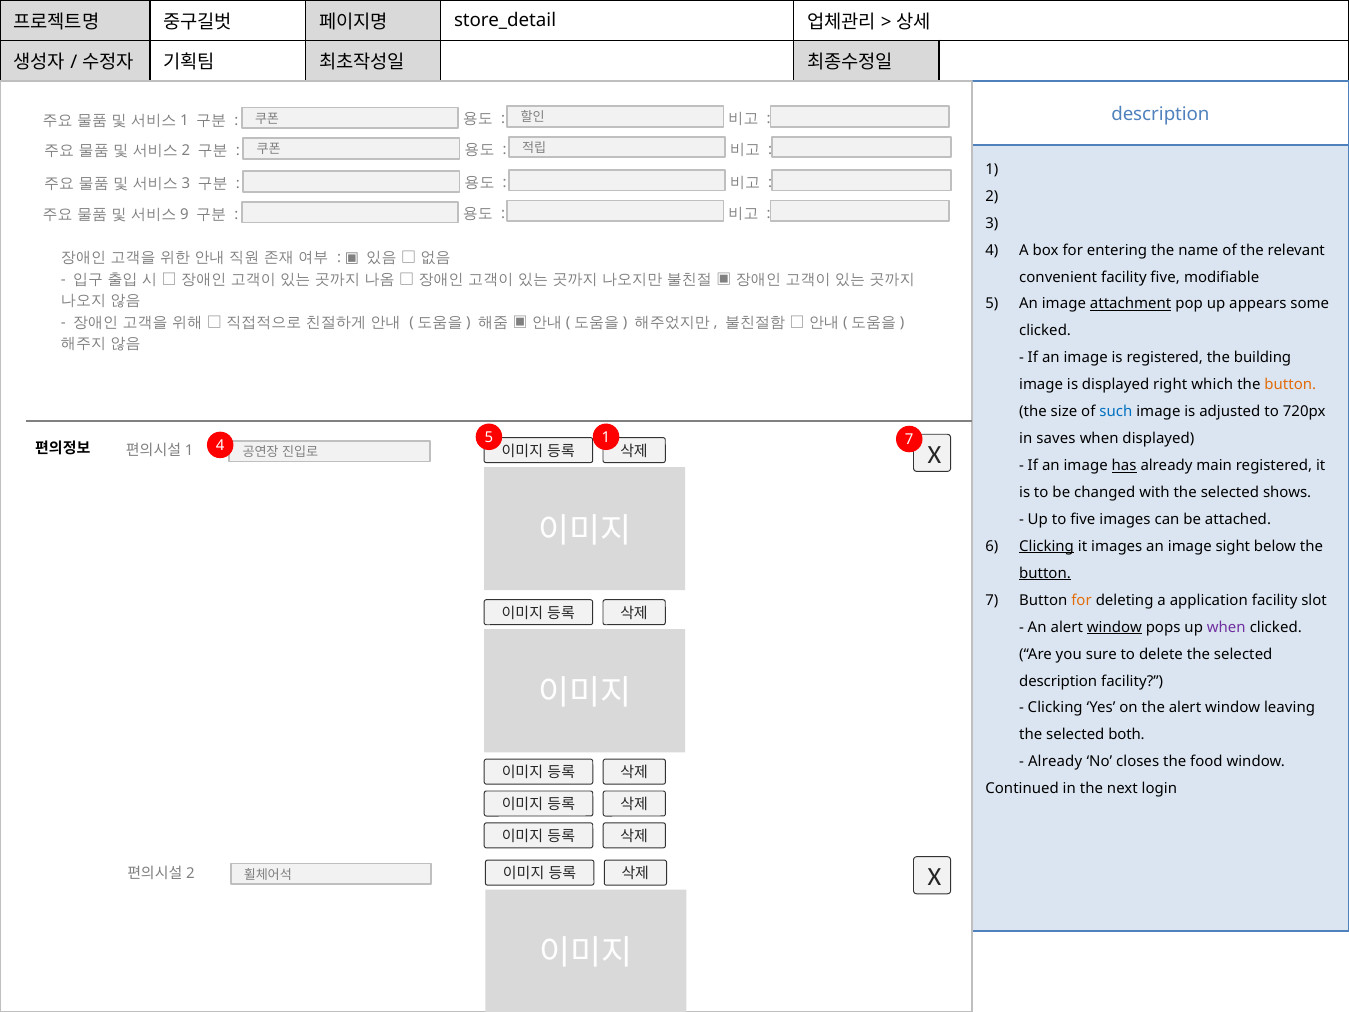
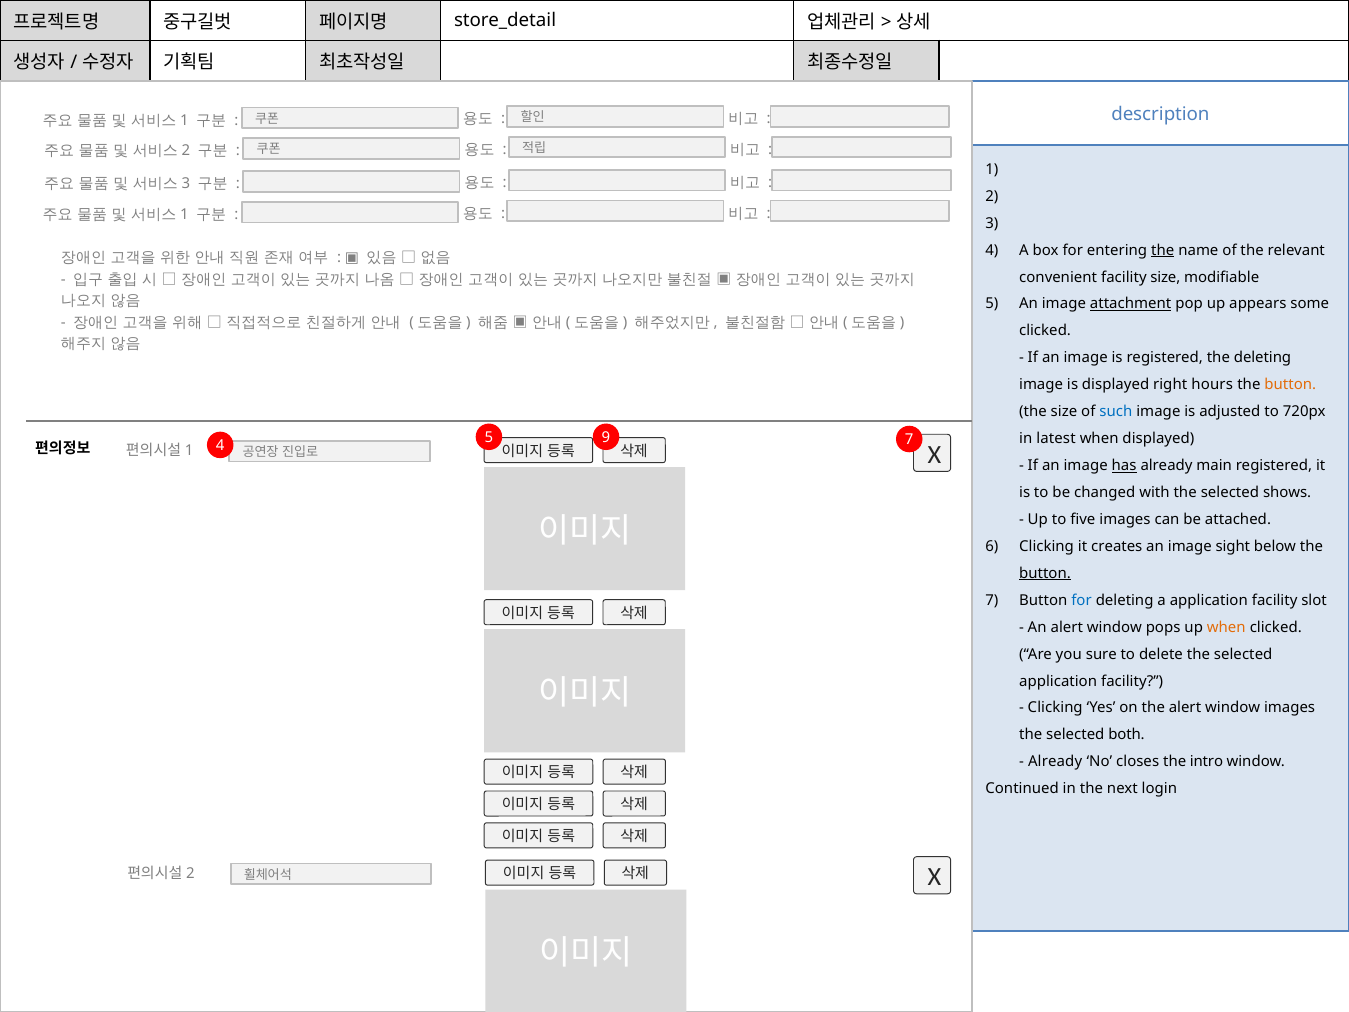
9 at (184, 215): 9 -> 1
the at (1163, 250) underline: none -> present
facility five: five -> size
the building: building -> deleting
which: which -> hours
5 1: 1 -> 9
saves: saves -> latest
Clicking at (1047, 546) underline: present -> none
it images: images -> creates
for at (1082, 600) colour: orange -> blue
window at (1114, 627) underline: present -> none
when at (1226, 627) colour: purple -> orange
description at (1058, 681): description -> application
window leaving: leaving -> images
food: food -> intro
